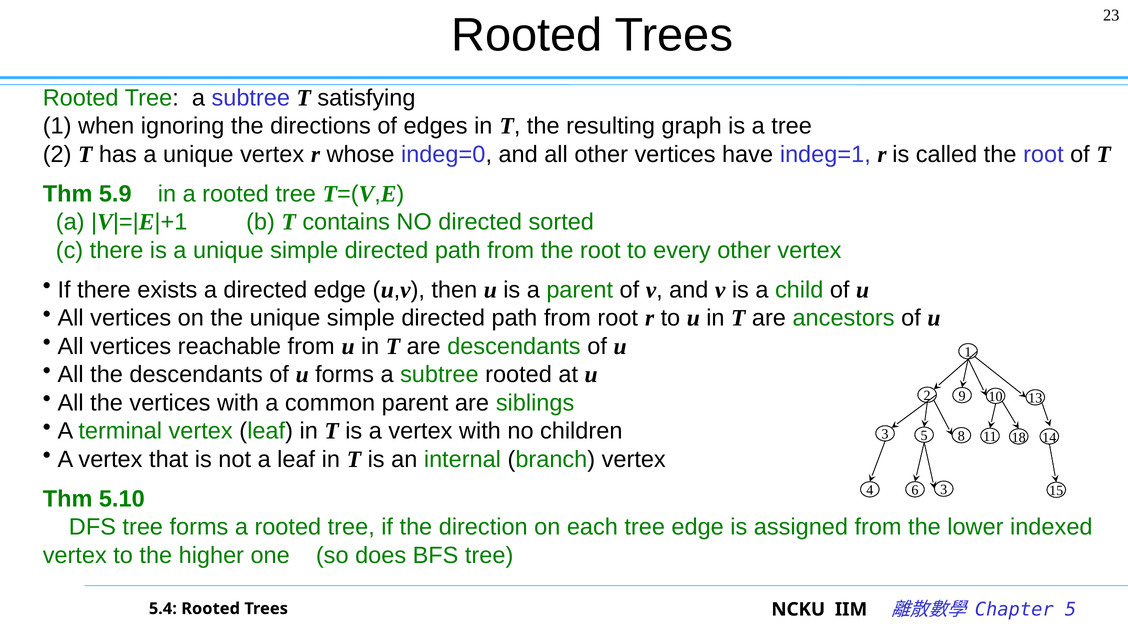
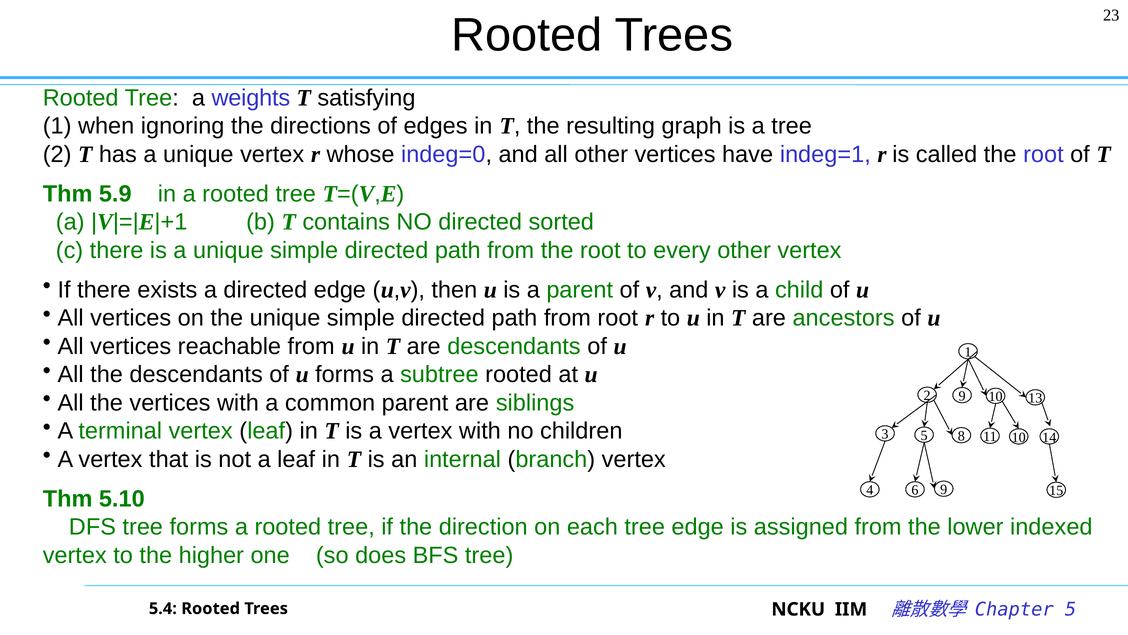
Tree a subtree: subtree -> weights
11 18: 18 -> 10
6 3: 3 -> 9
